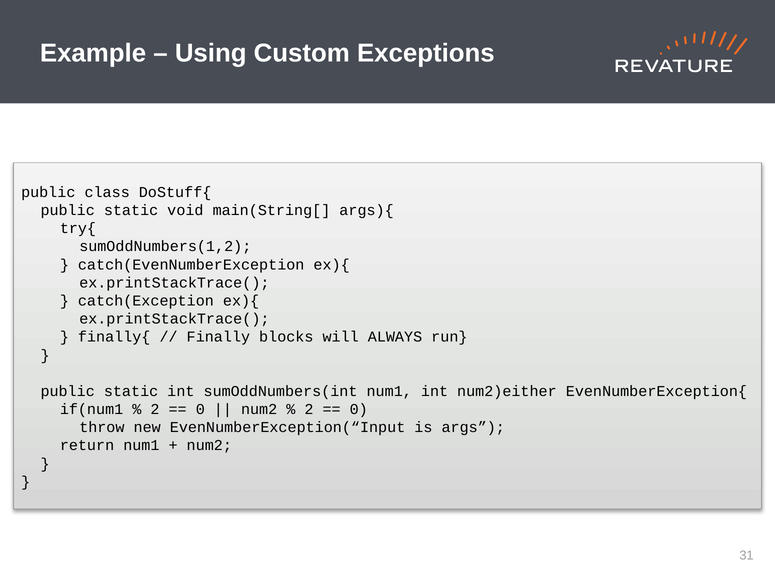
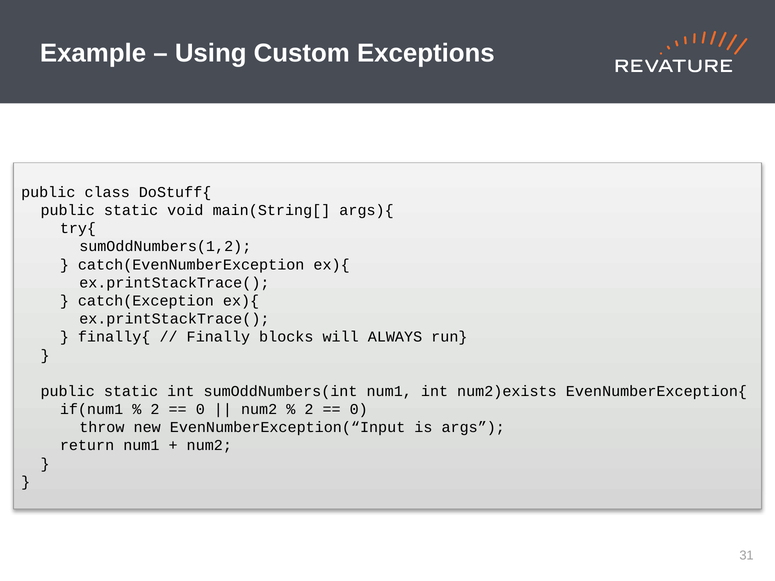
num2)either: num2)either -> num2)exists
